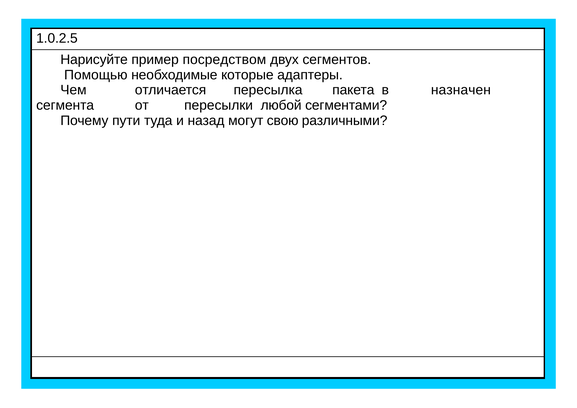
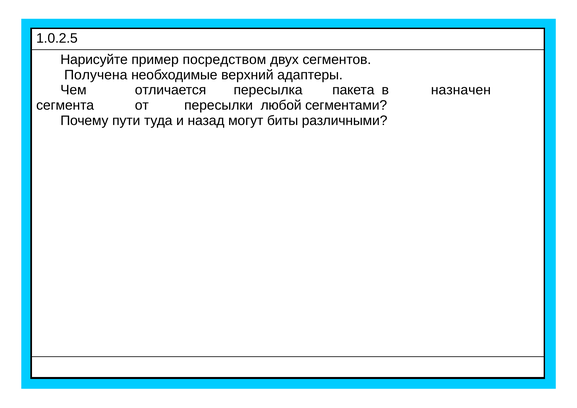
Помощью: Помощью -> Получена
которые: которые -> верхний
свою: свою -> биты
